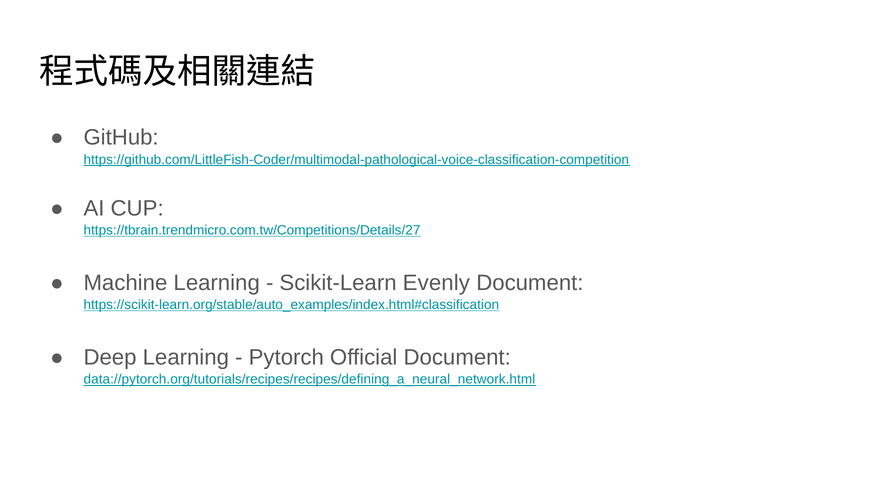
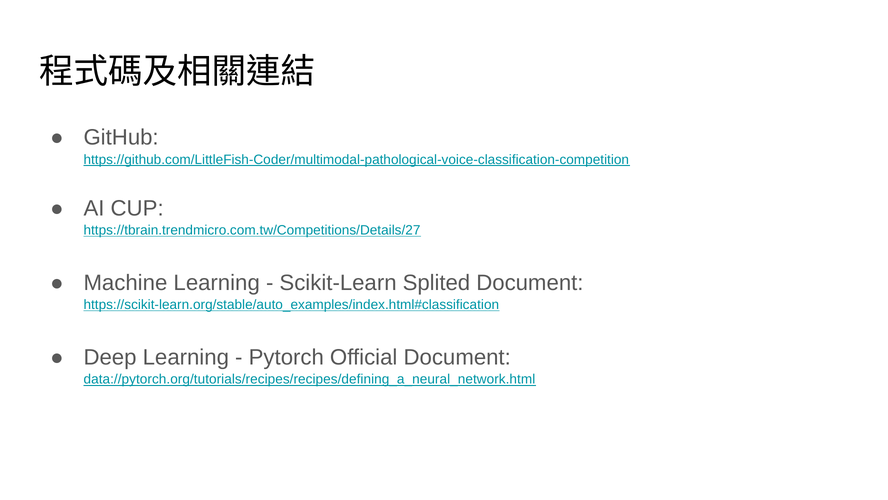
Evenly: Evenly -> Splited
